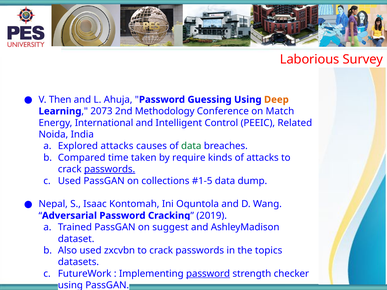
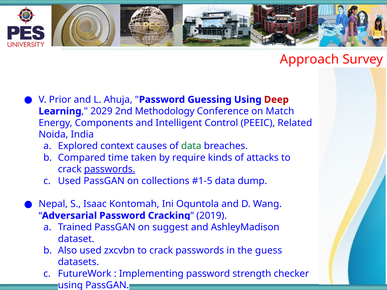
Laborious: Laborious -> Approach
Then: Then -> Prior
Deep colour: orange -> red
2073: 2073 -> 2029
International: International -> Components
Explored attacks: attacks -> context
topics: topics -> guess
password at (208, 274) underline: present -> none
